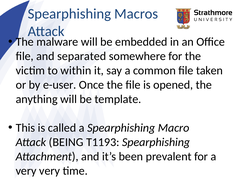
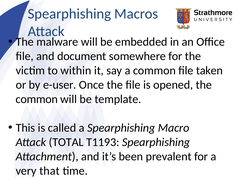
separated: separated -> document
anything at (37, 99): anything -> common
BEING: BEING -> TOTAL
very very: very -> that
